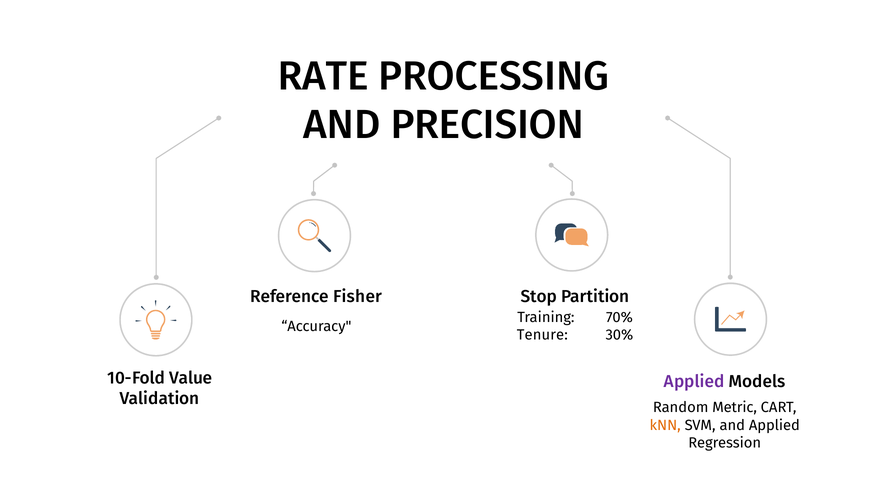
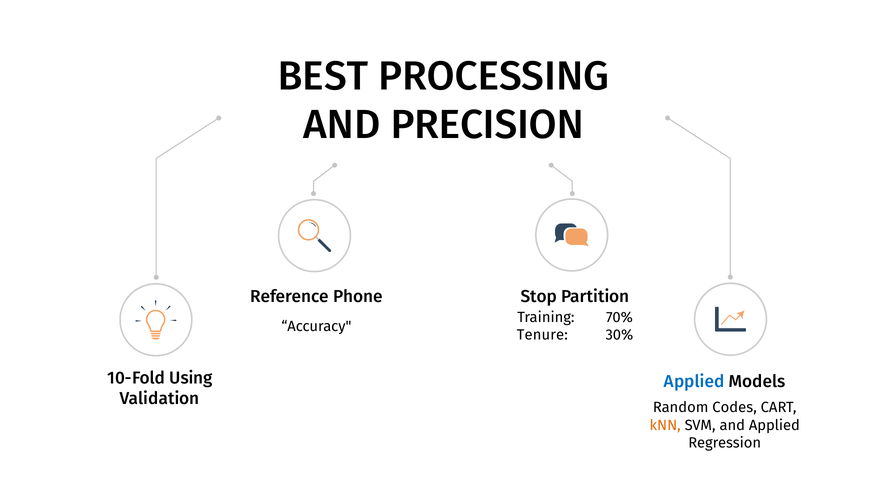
RATE: RATE -> BEST
Fisher: Fisher -> Phone
Value: Value -> Using
Applied at (694, 382) colour: purple -> blue
Metric: Metric -> Codes
